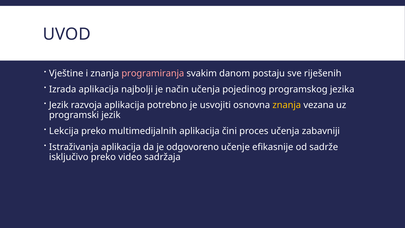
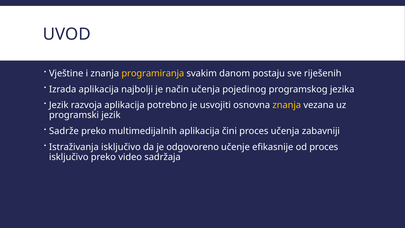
programiranja colour: pink -> yellow
Lekcija: Lekcija -> Sadrže
Istraživanja aplikacija: aplikacija -> isključivo
od sadrže: sadrže -> proces
